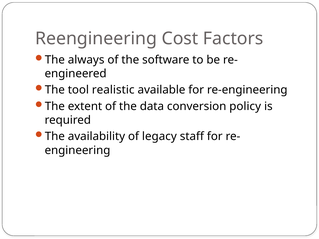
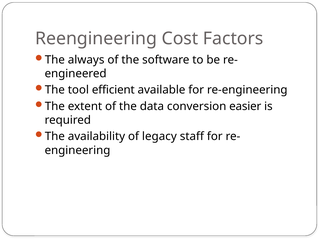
realistic: realistic -> efficient
policy: policy -> easier
